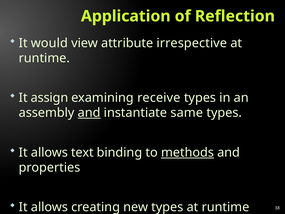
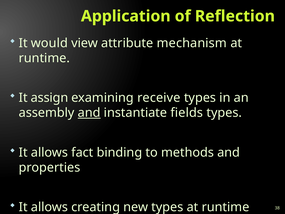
irrespective: irrespective -> mechanism
same: same -> fields
text: text -> fact
methods underline: present -> none
